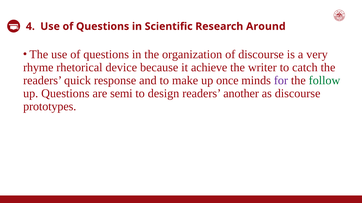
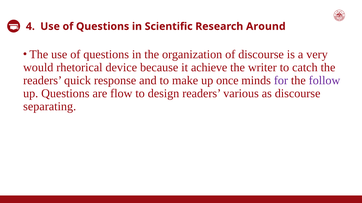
rhyme: rhyme -> would
follow colour: green -> purple
semi: semi -> flow
another: another -> various
prototypes: prototypes -> separating
